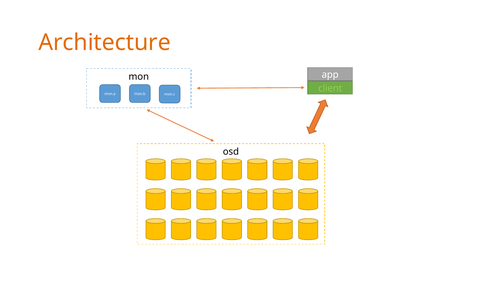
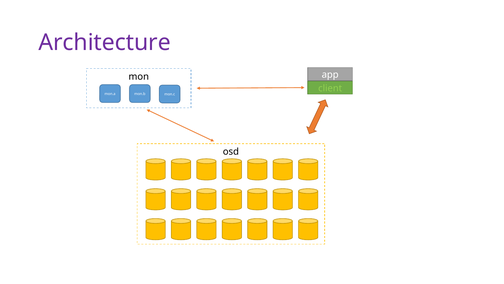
Architecture colour: orange -> purple
